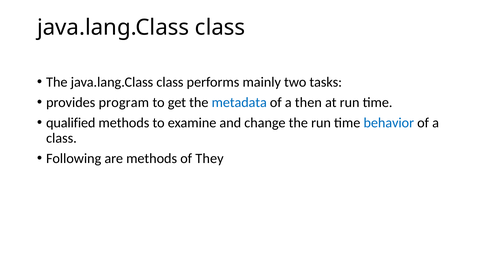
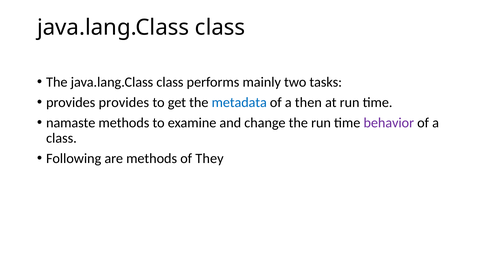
provides program: program -> provides
qualified: qualified -> namaste
behavior colour: blue -> purple
